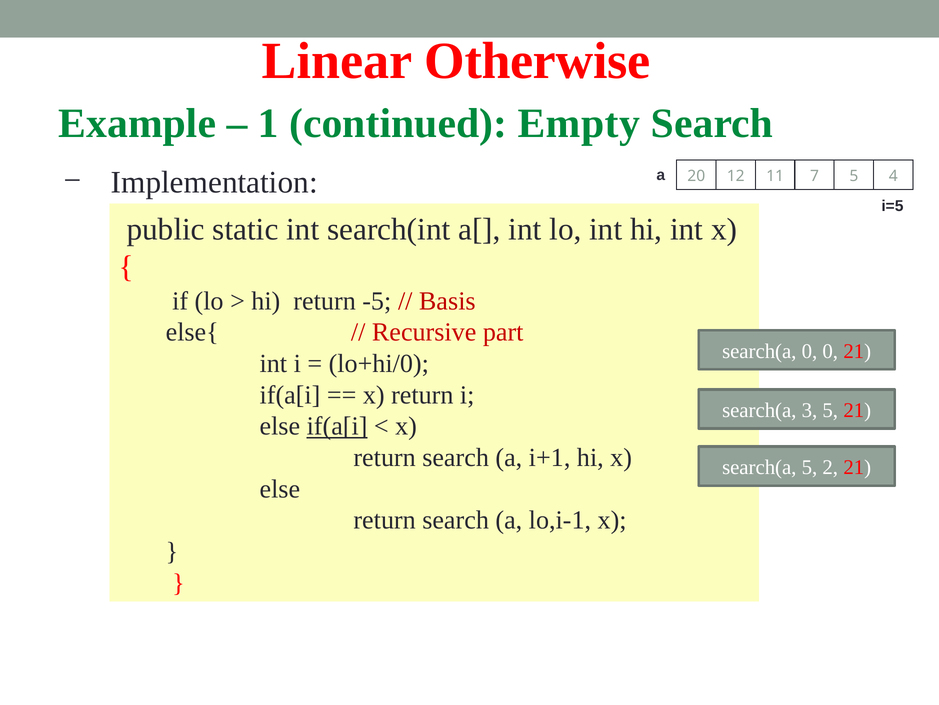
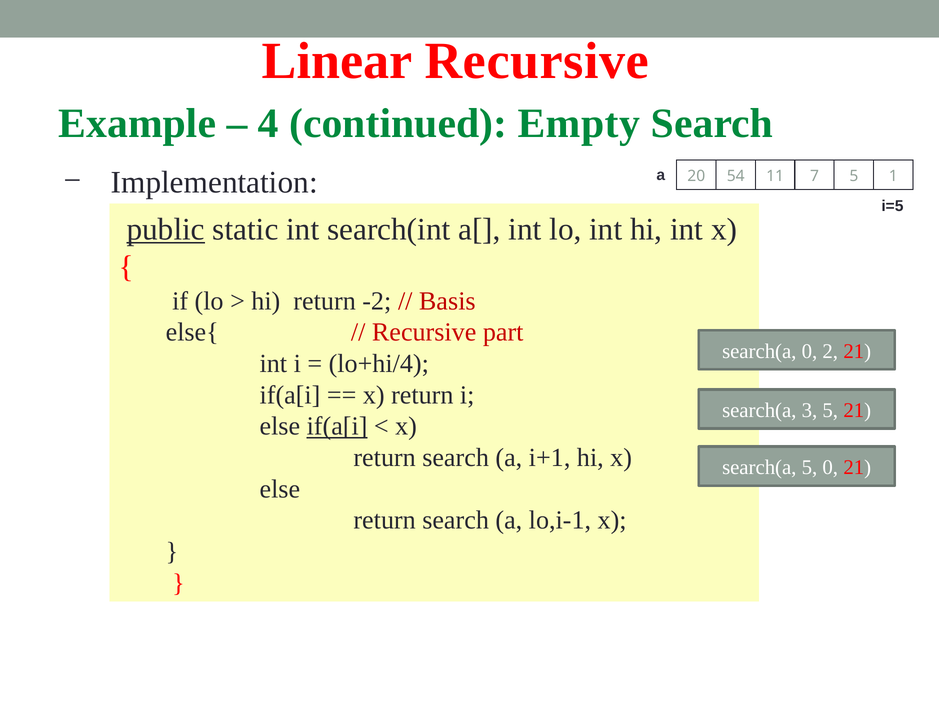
Linear Otherwise: Otherwise -> Recursive
1: 1 -> 4
12: 12 -> 54
4: 4 -> 1
public underline: none -> present
-5: -5 -> -2
0 0: 0 -> 2
lo+hi/0: lo+hi/0 -> lo+hi/4
5 2: 2 -> 0
